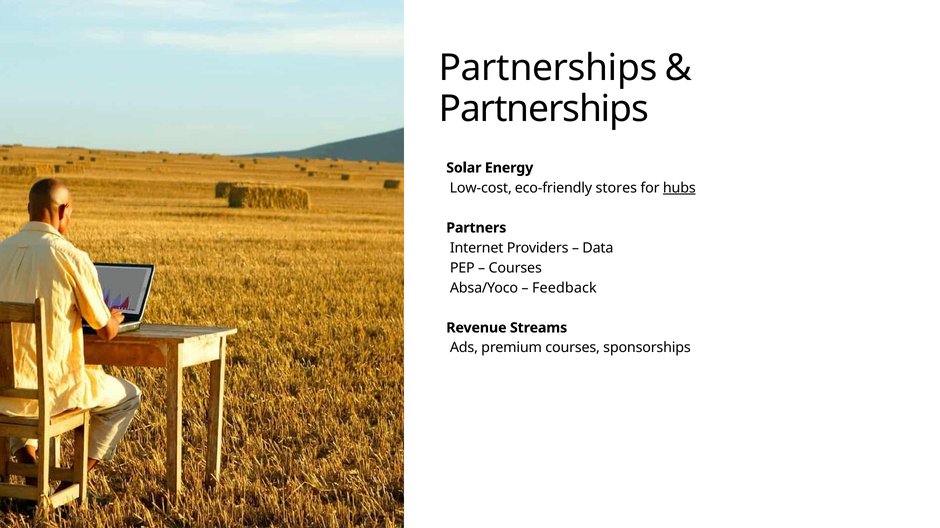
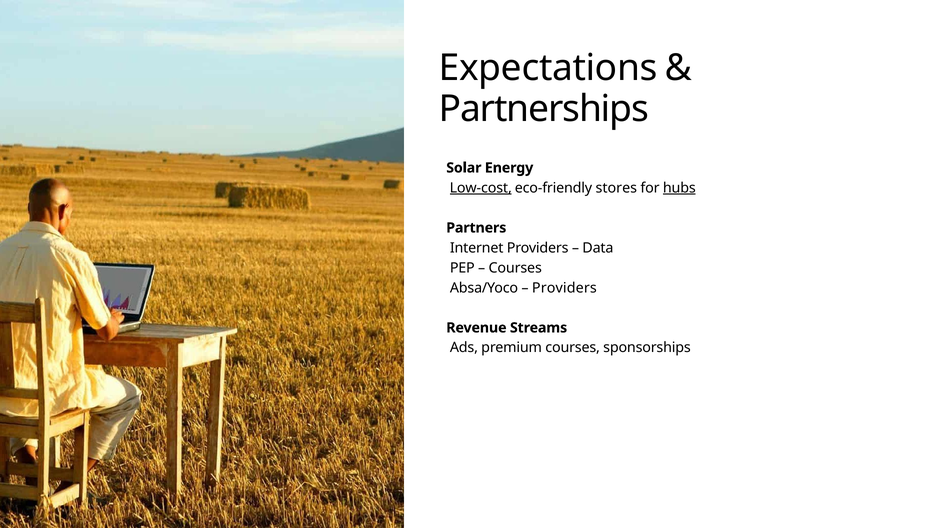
Partnerships at (548, 68): Partnerships -> Expectations
Low-cost underline: none -> present
Feedback at (564, 288): Feedback -> Providers
